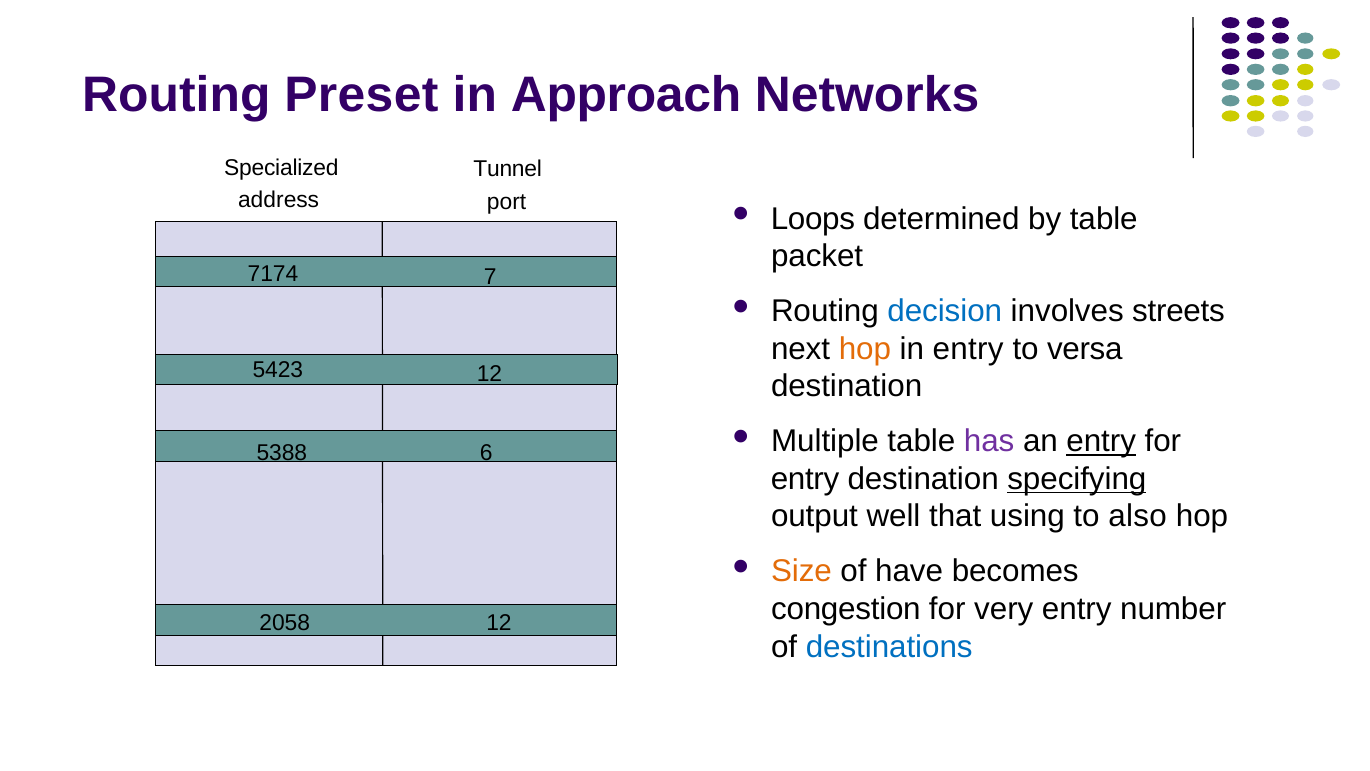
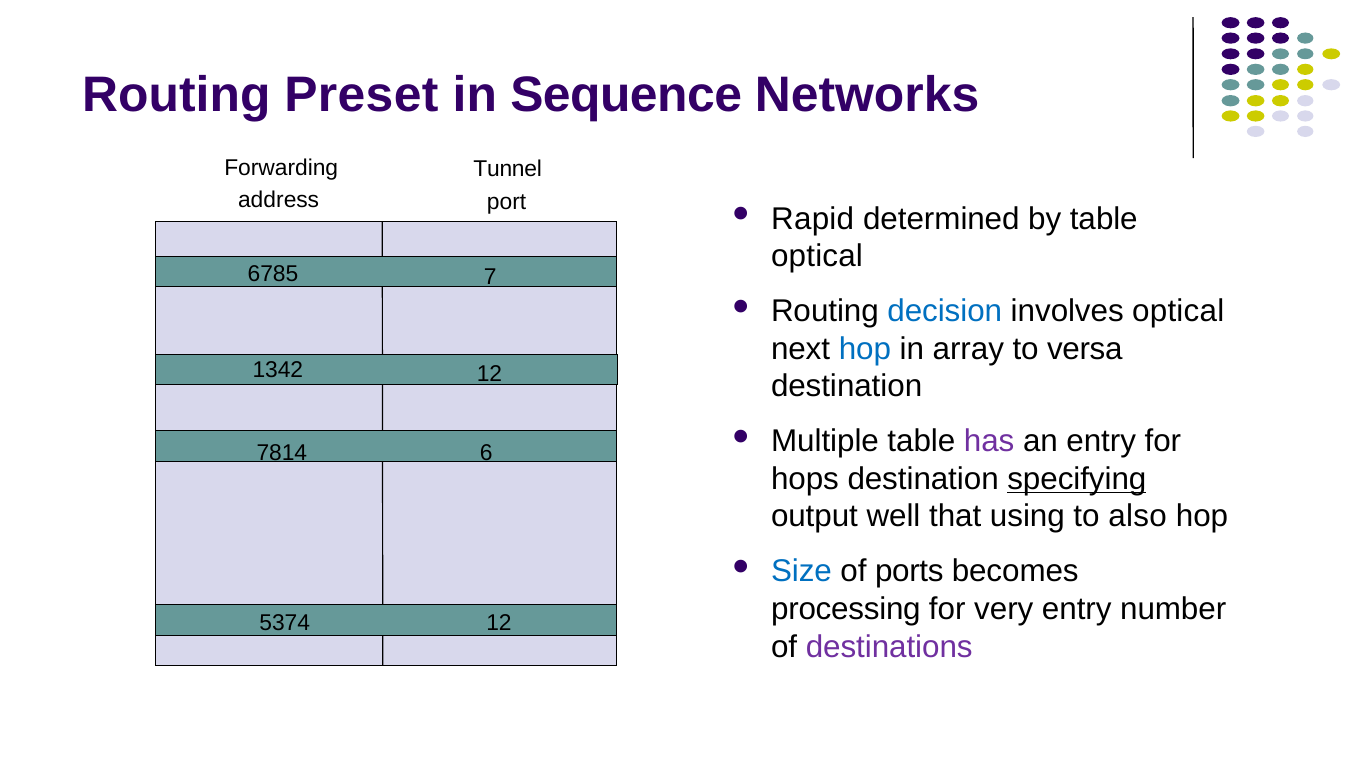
Approach: Approach -> Sequence
Specialized: Specialized -> Forwarding
Loops: Loops -> Rapid
packet at (817, 256): packet -> optical
7174: 7174 -> 6785
involves streets: streets -> optical
hop at (865, 349) colour: orange -> blue
in entry: entry -> array
5423: 5423 -> 1342
entry at (1101, 441) underline: present -> none
5388: 5388 -> 7814
entry at (805, 479): entry -> hops
Size colour: orange -> blue
have: have -> ports
congestion: congestion -> processing
2058: 2058 -> 5374
destinations colour: blue -> purple
